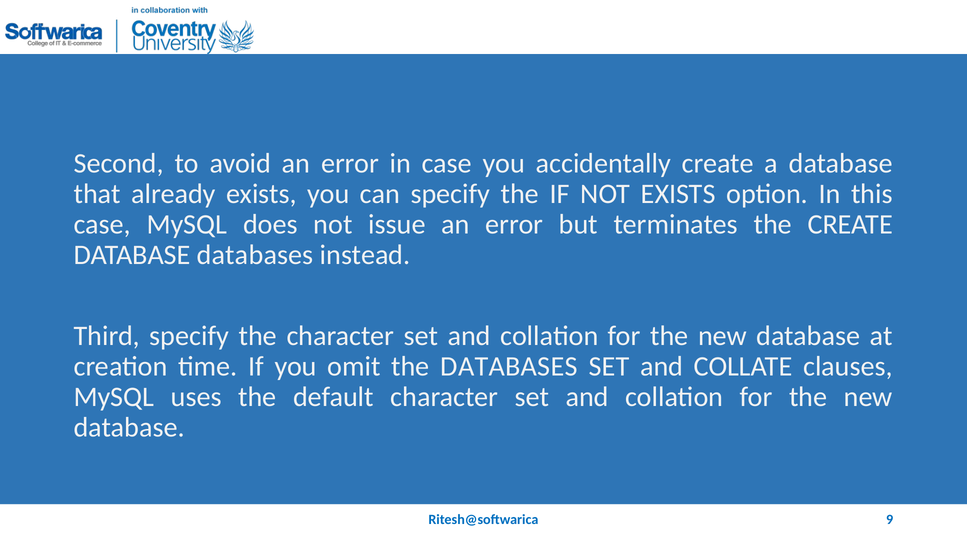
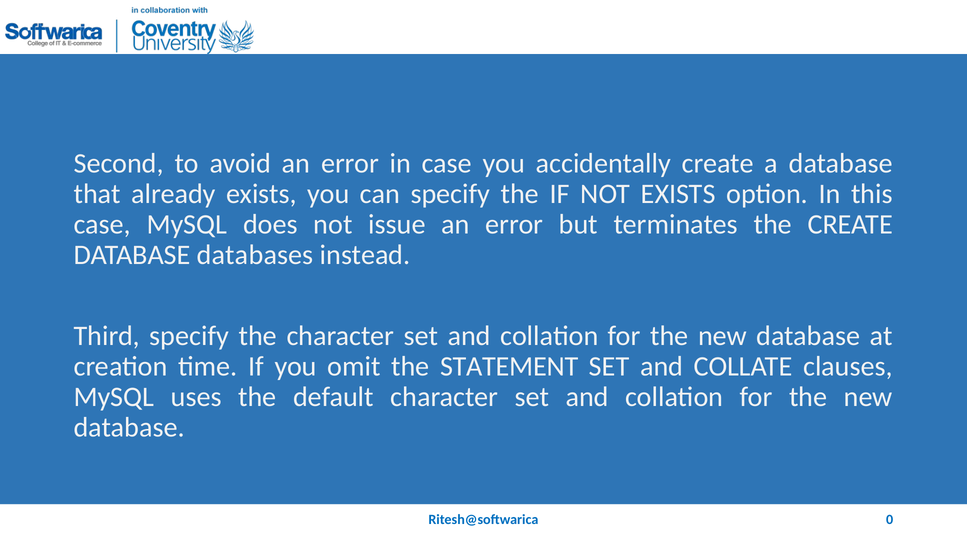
the DATABASES: DATABASES -> STATEMENT
9: 9 -> 0
